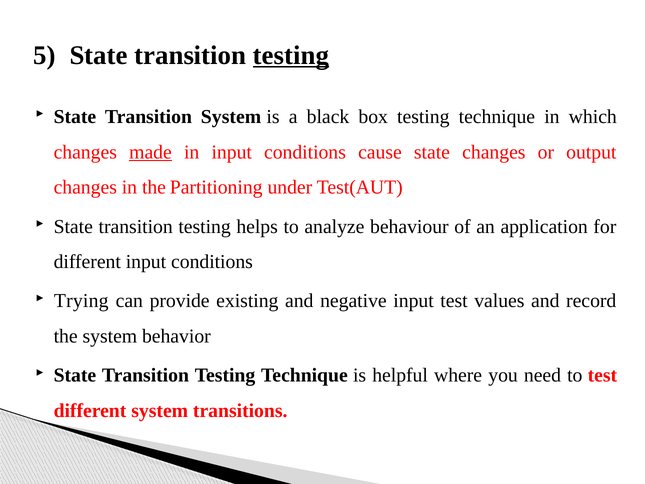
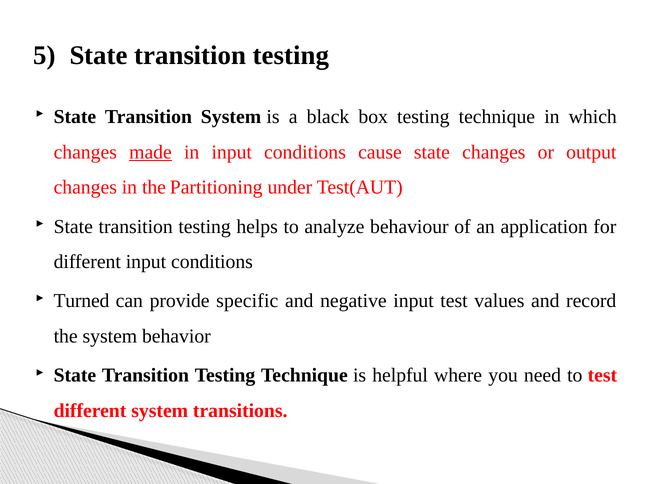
testing at (291, 55) underline: present -> none
Trying: Trying -> Turned
existing: existing -> specific
